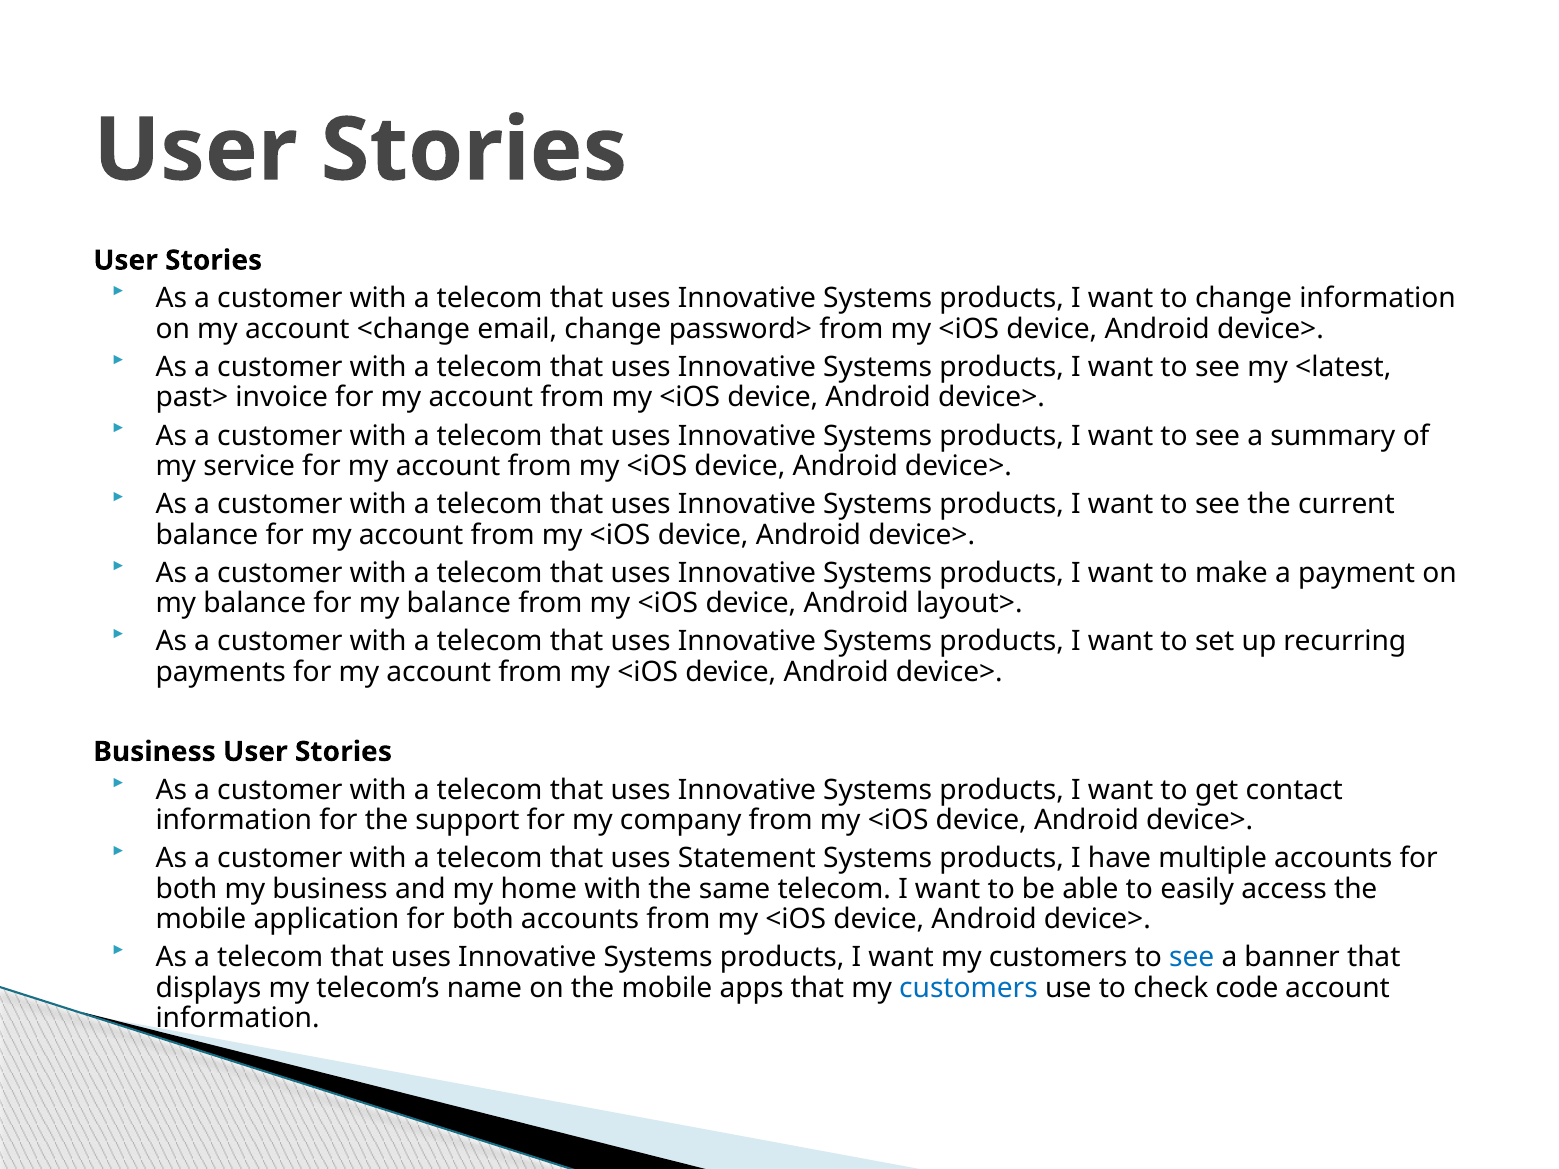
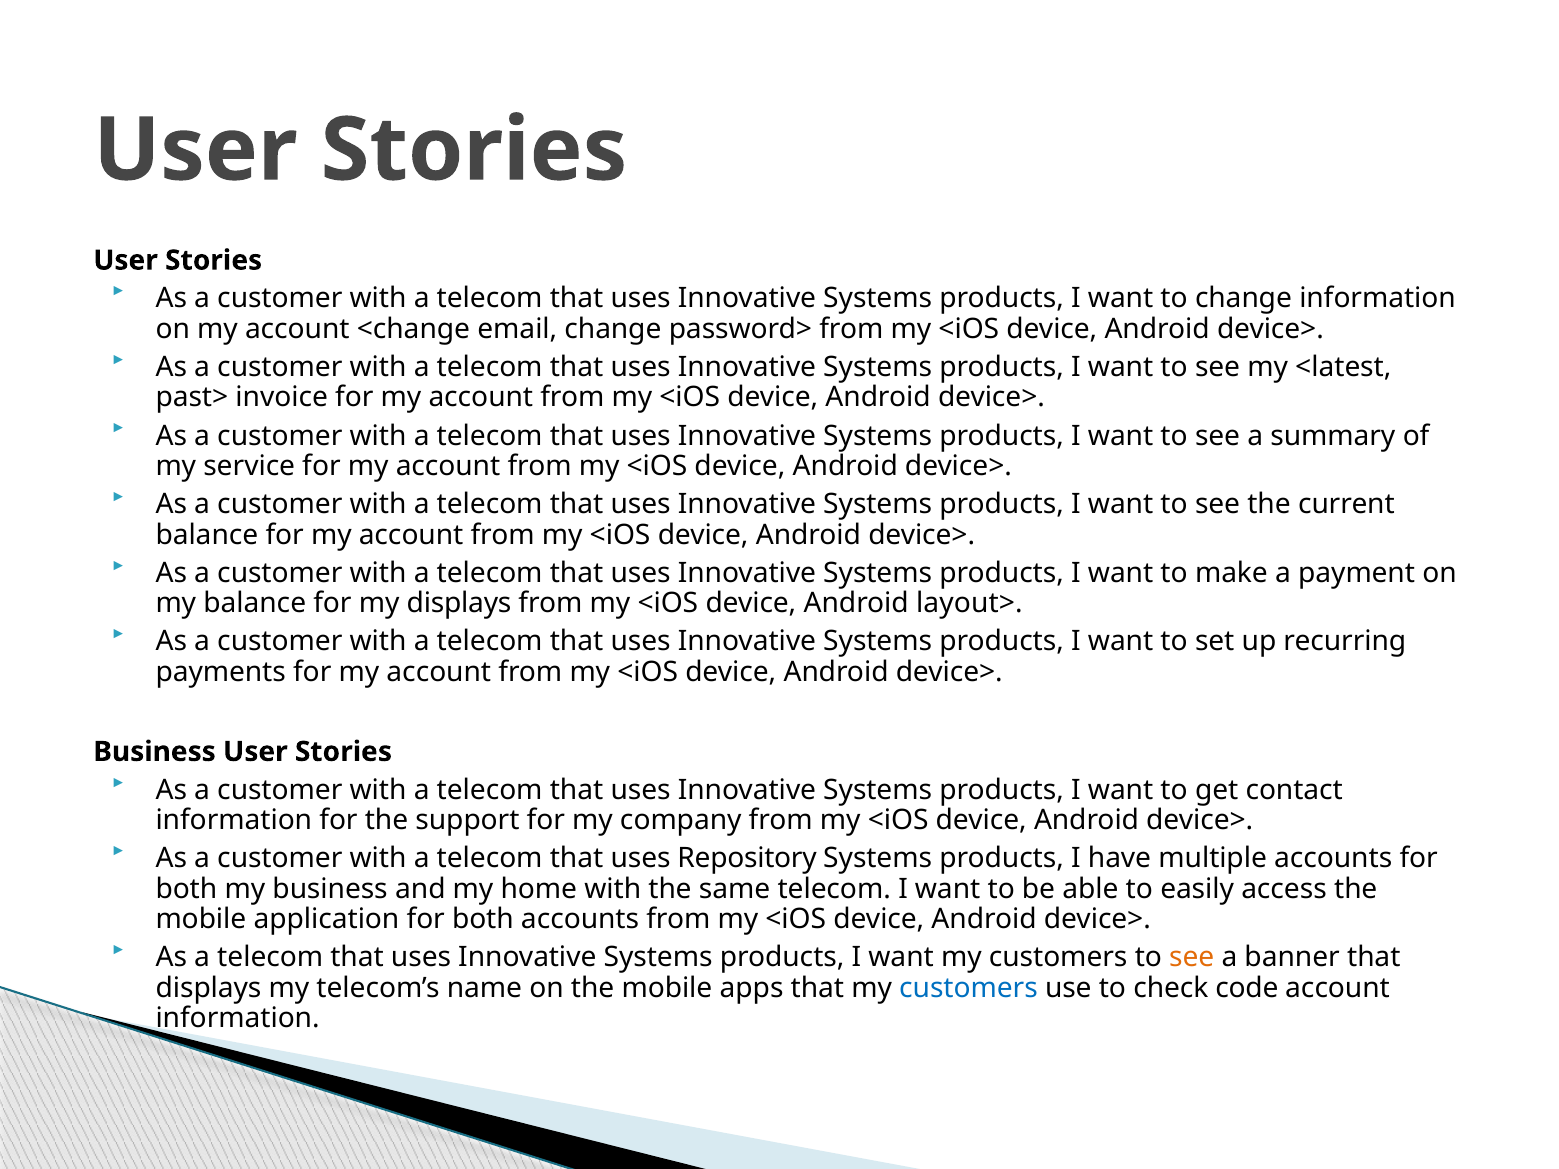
for my balance: balance -> displays
Statement: Statement -> Repository
see at (1192, 958) colour: blue -> orange
